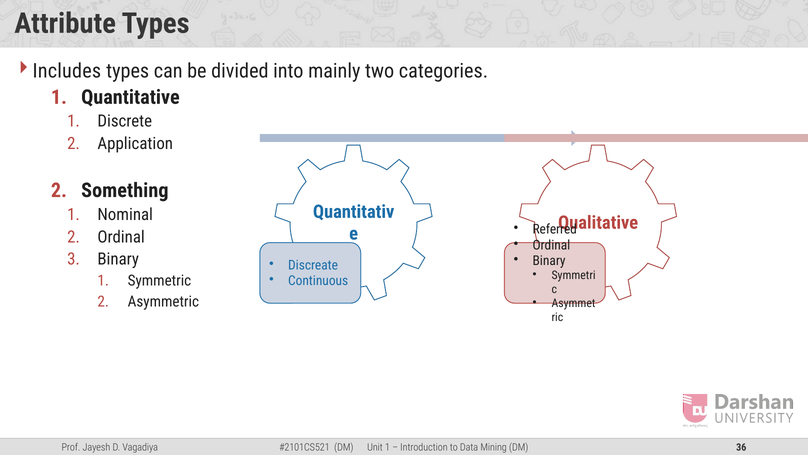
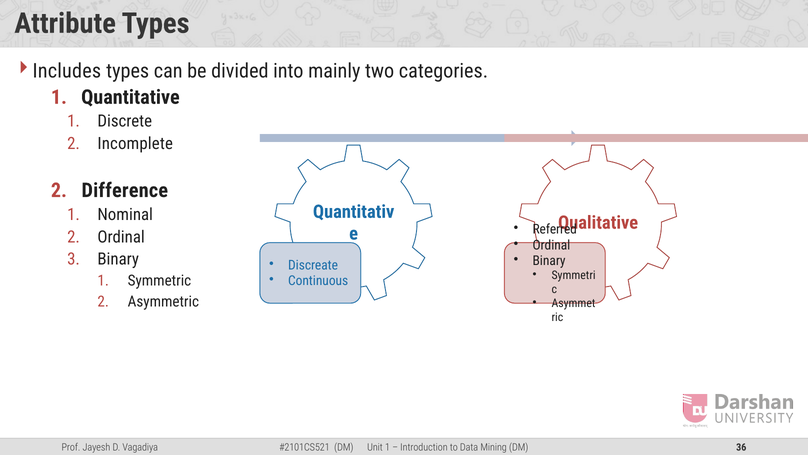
Application: Application -> Incomplete
Something: Something -> Difference
